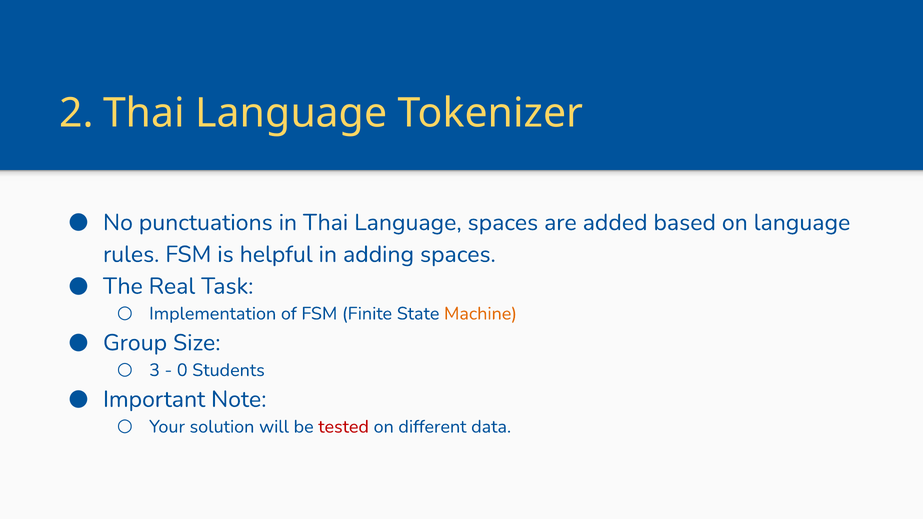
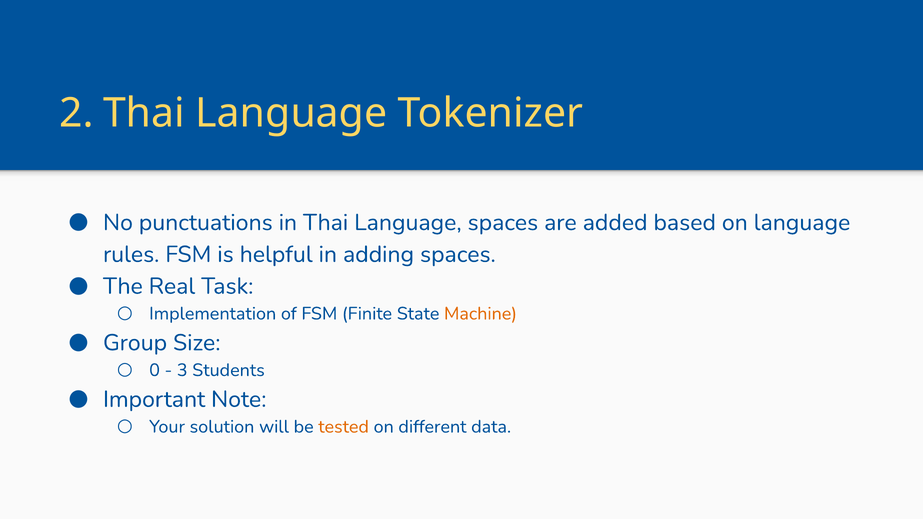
3: 3 -> 0
0: 0 -> 3
tested colour: red -> orange
